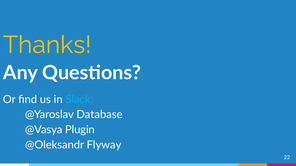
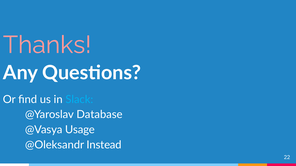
Thanks colour: yellow -> pink
Plugin: Plugin -> Usage
Flyway: Flyway -> Instead
